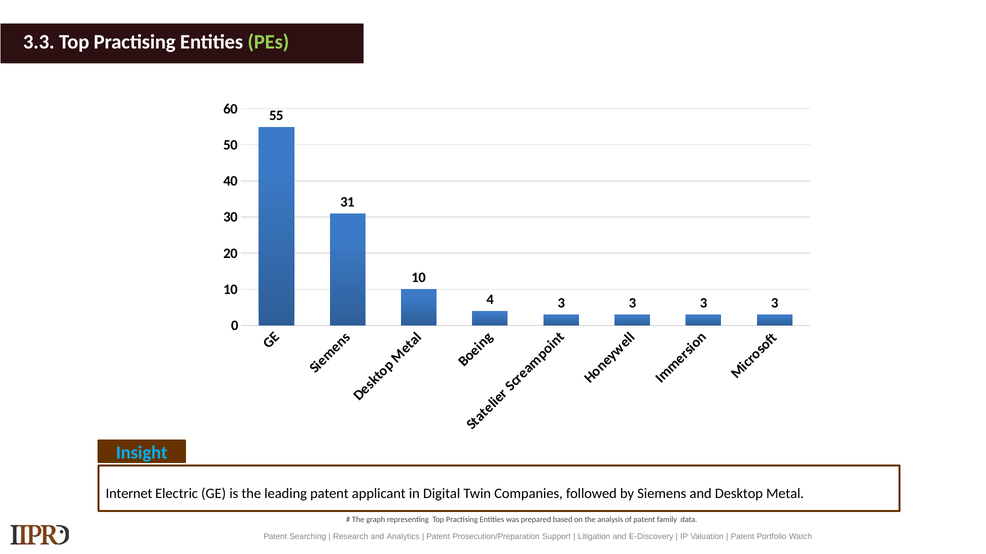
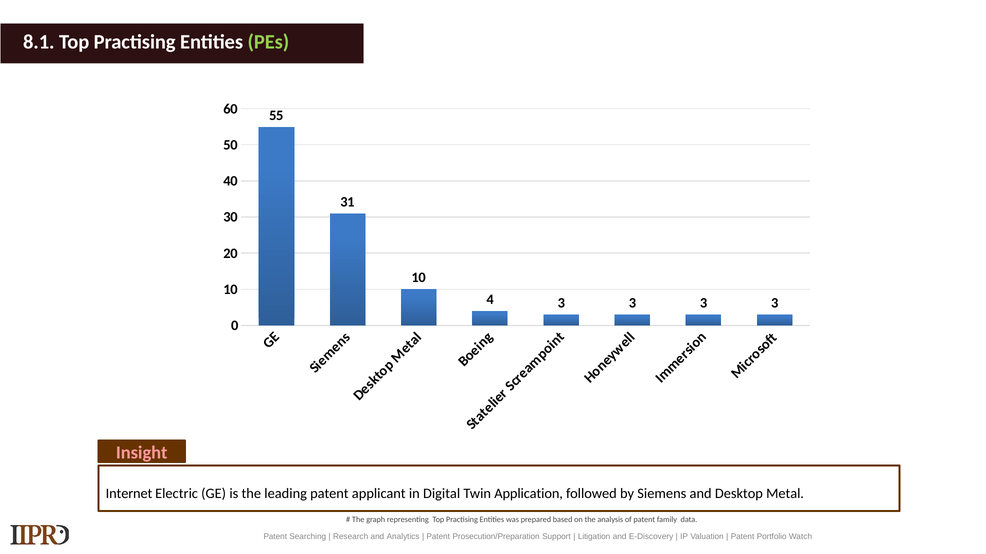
3.3: 3.3 -> 8.1
Insight colour: light blue -> pink
Companies: Companies -> Application
